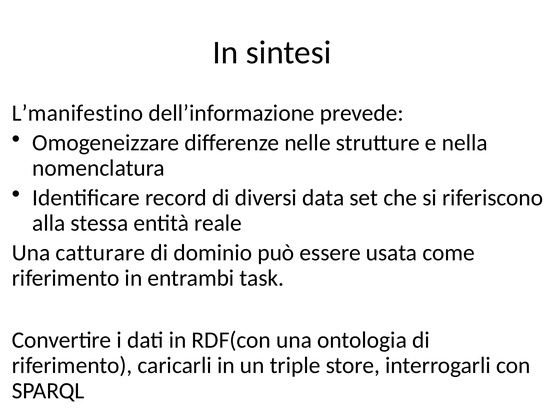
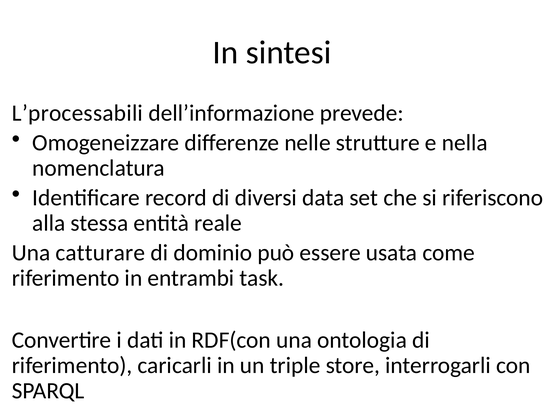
L’manifestino: L’manifestino -> L’processabili
